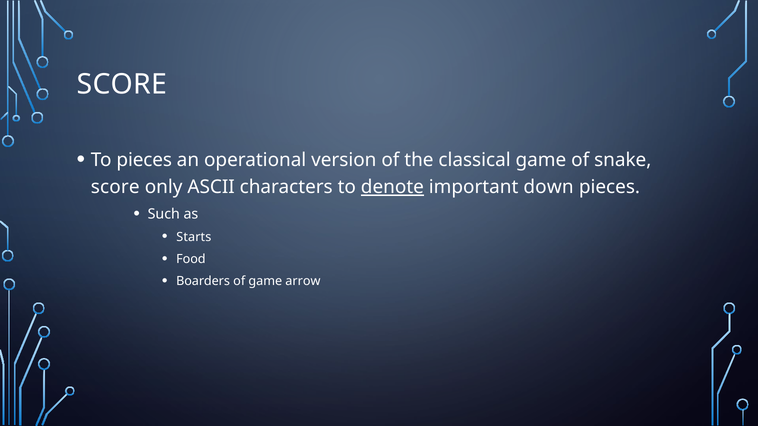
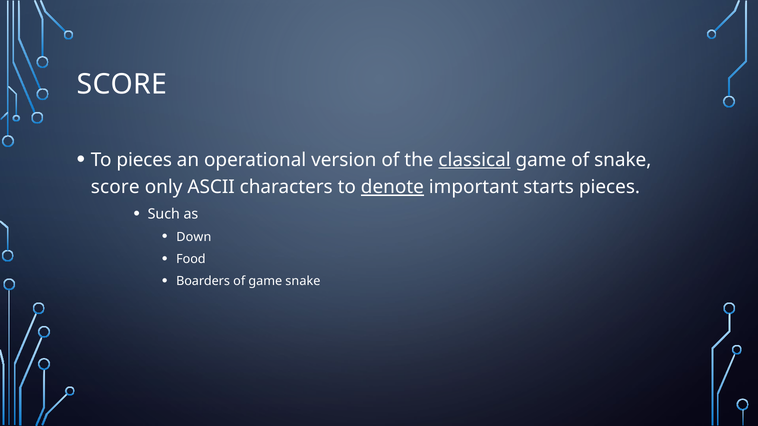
classical underline: none -> present
down: down -> starts
Starts: Starts -> Down
game arrow: arrow -> snake
